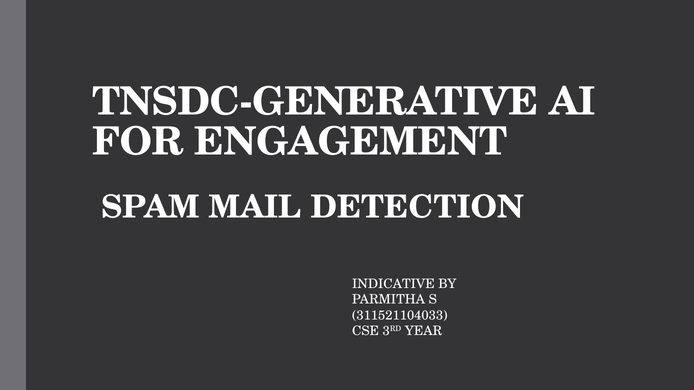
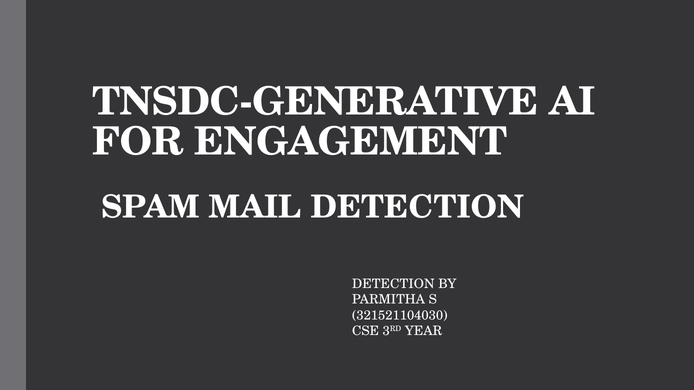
INDICATIVE at (393, 284): INDICATIVE -> DETECTION
311521104033: 311521104033 -> 321521104030
